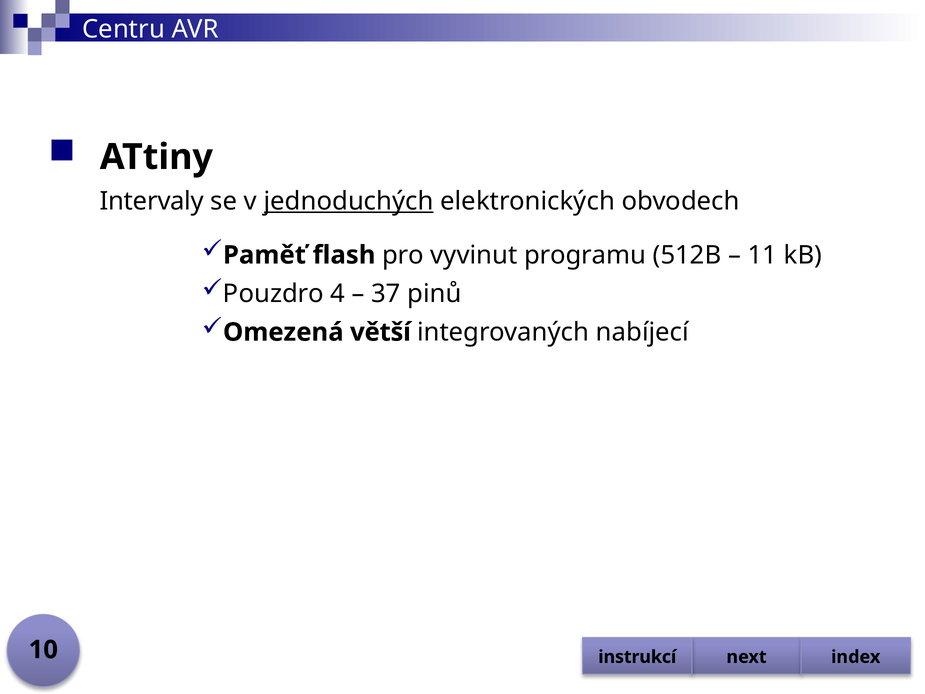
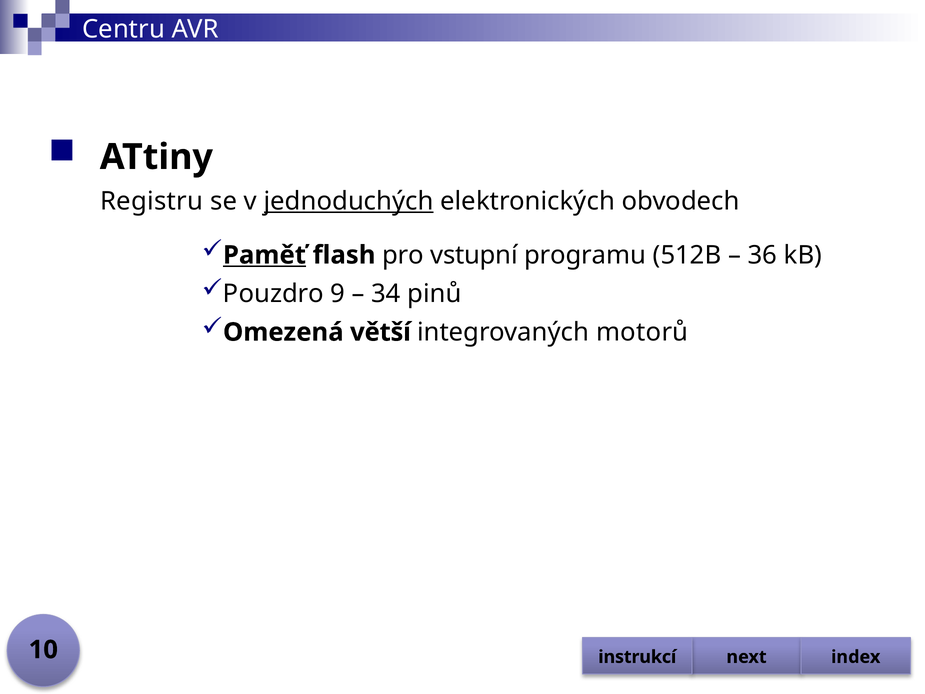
Intervaly: Intervaly -> Registru
Paměť underline: none -> present
vyvinut: vyvinut -> vstupní
11: 11 -> 36
4: 4 -> 9
37: 37 -> 34
nabíjecí: nabíjecí -> motorů
